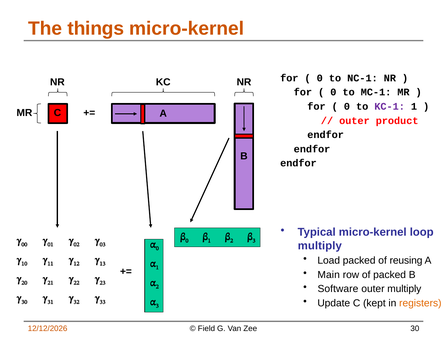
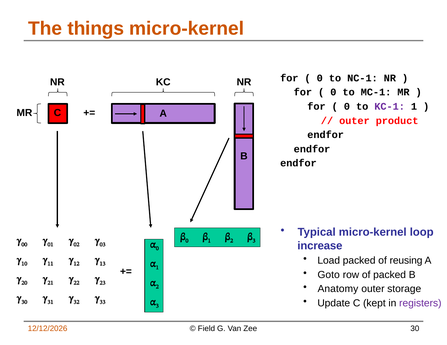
multiply at (320, 246): multiply -> increase
Main: Main -> Goto
Software: Software -> Anatomy
outer multiply: multiply -> storage
registers colour: orange -> purple
